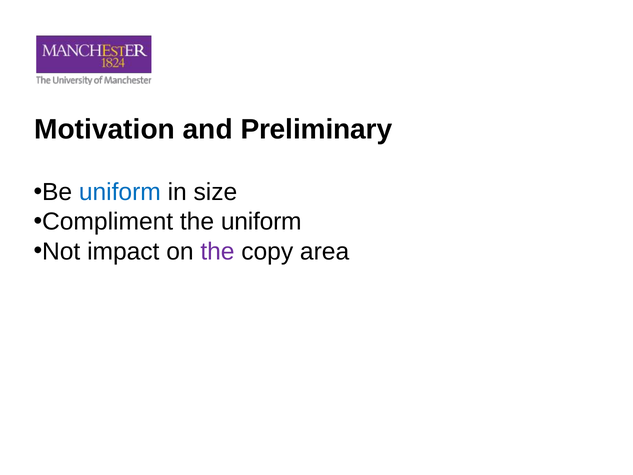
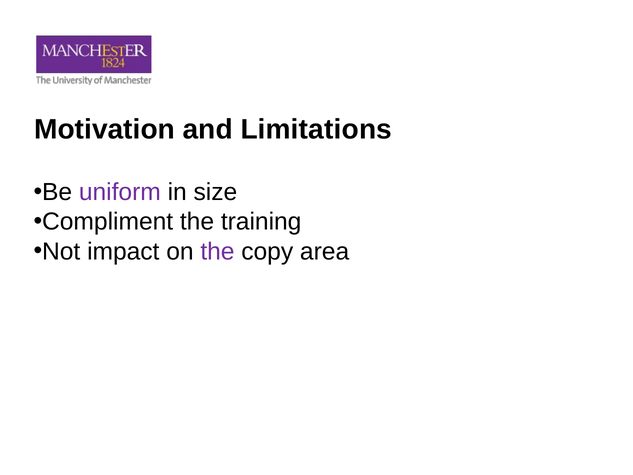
Preliminary: Preliminary -> Limitations
uniform at (120, 192) colour: blue -> purple
the uniform: uniform -> training
